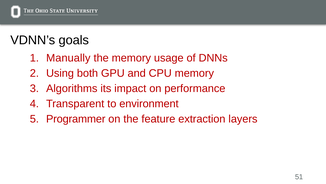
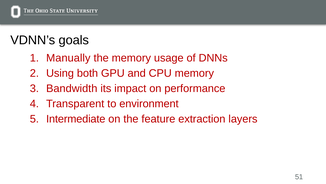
Algorithms: Algorithms -> Bandwidth
Programmer: Programmer -> Intermediate
